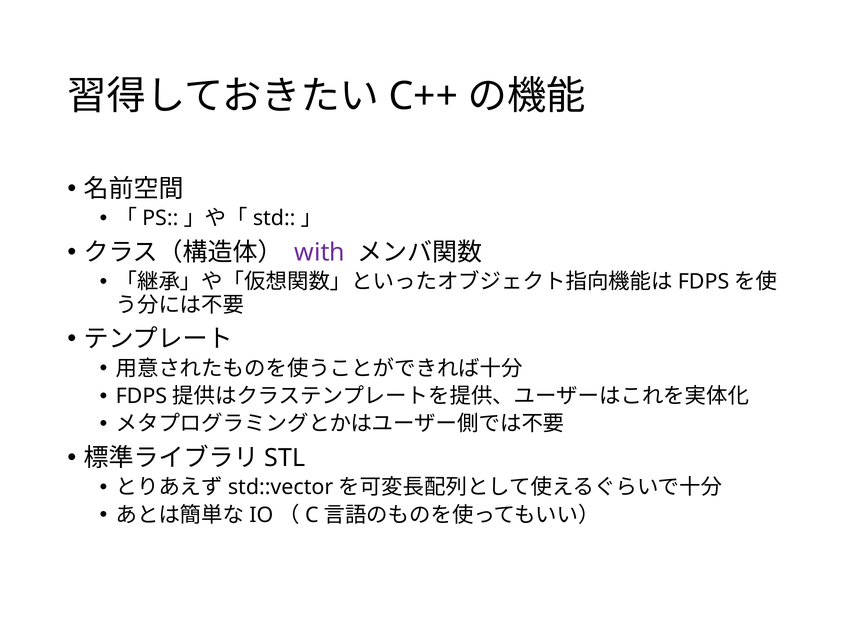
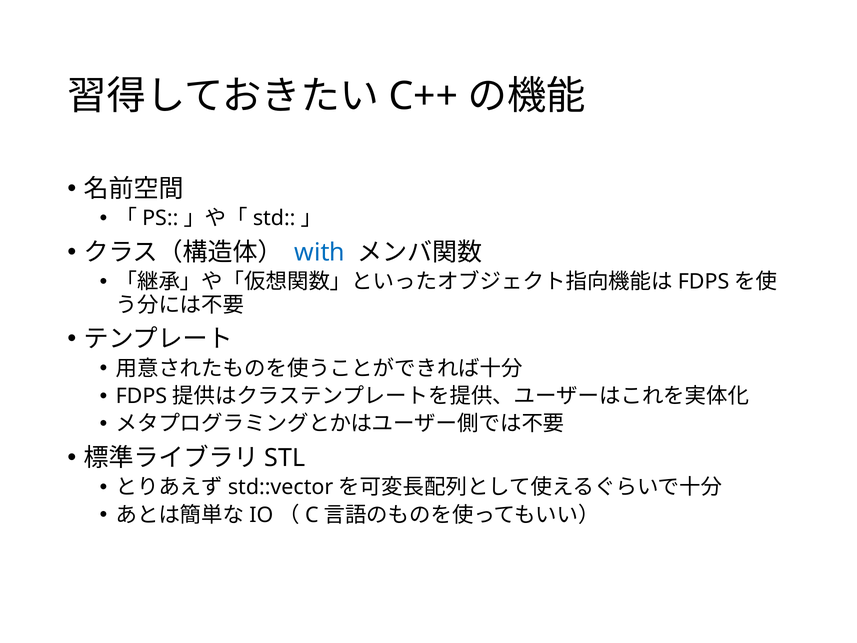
with colour: purple -> blue
